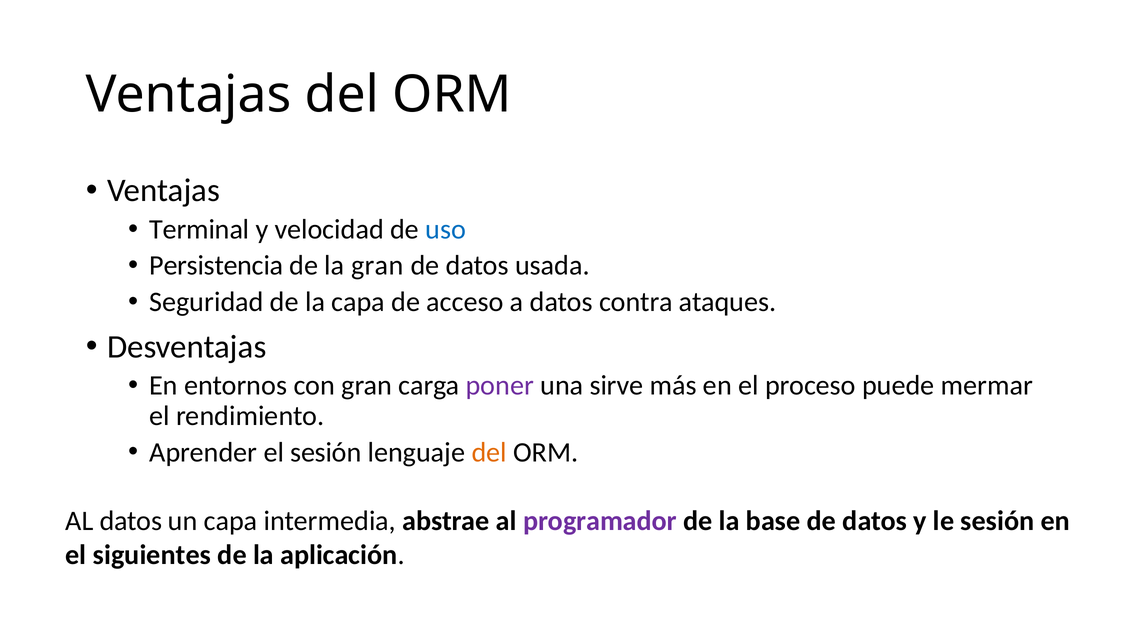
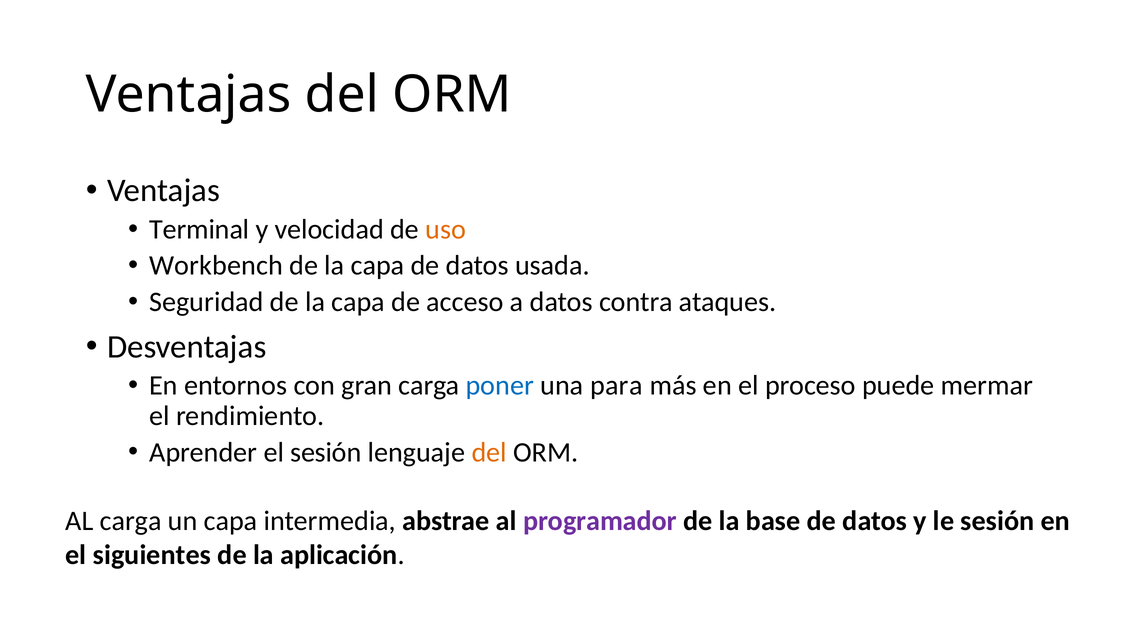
uso colour: blue -> orange
Persistencia: Persistencia -> Workbench
gran at (377, 266): gran -> capa
poner colour: purple -> blue
sirve: sirve -> para
AL datos: datos -> carga
